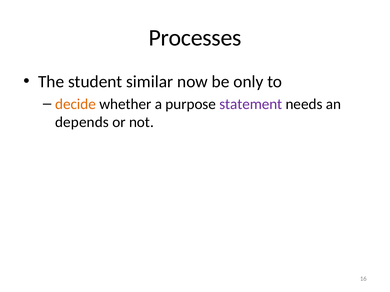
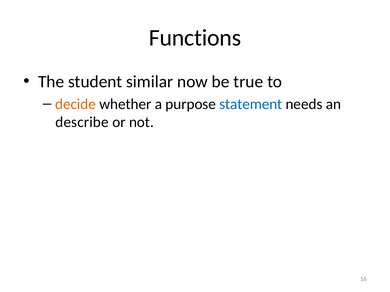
Processes: Processes -> Functions
only: only -> true
statement colour: purple -> blue
depends: depends -> describe
